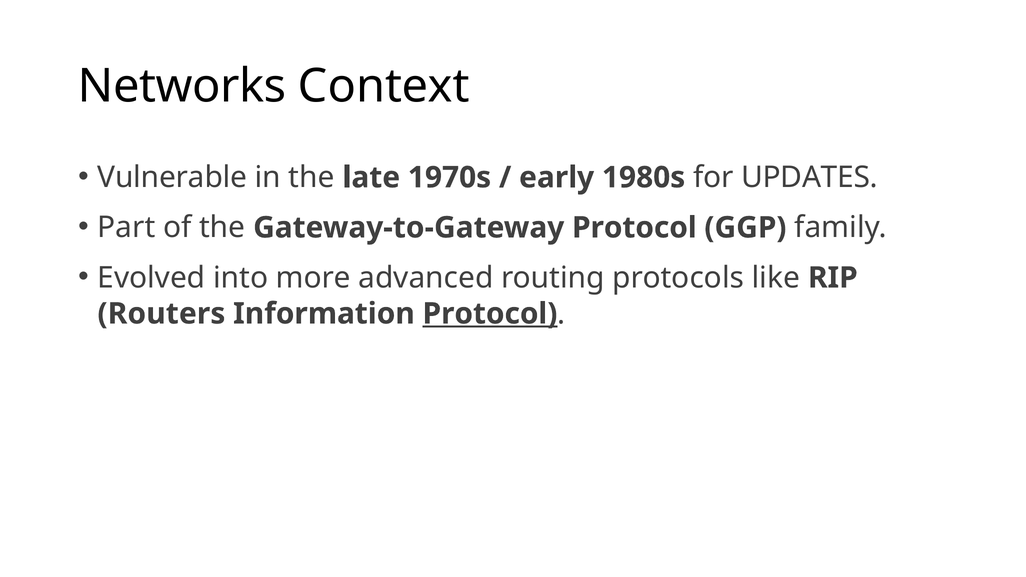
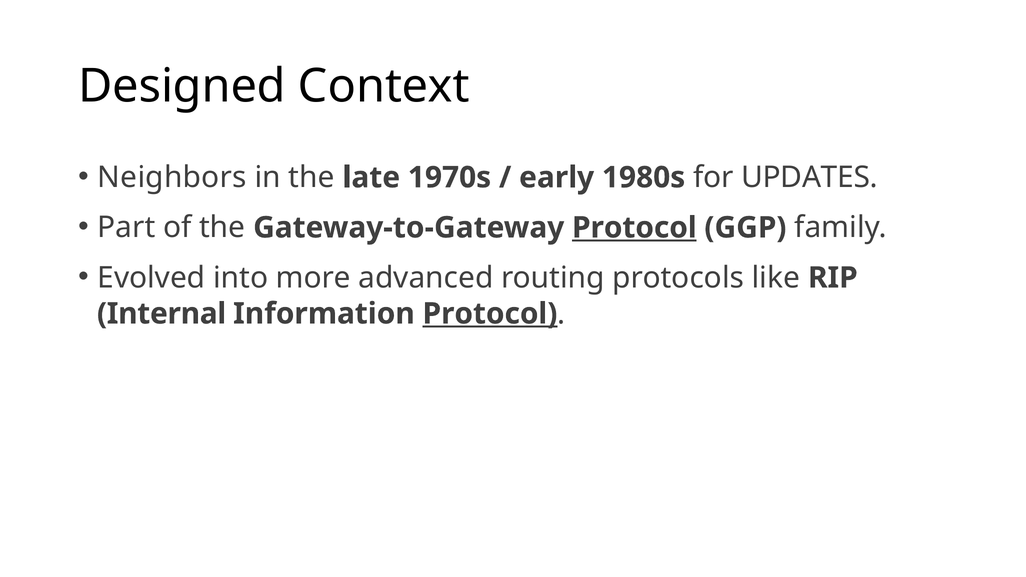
Networks: Networks -> Designed
Vulnerable: Vulnerable -> Neighbors
Protocol at (634, 228) underline: none -> present
Routers: Routers -> Internal
